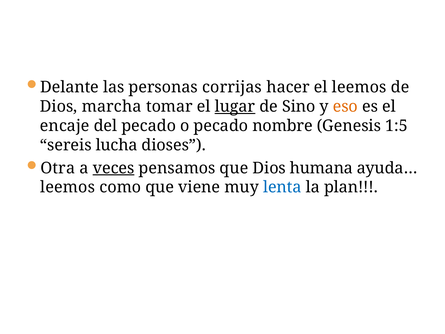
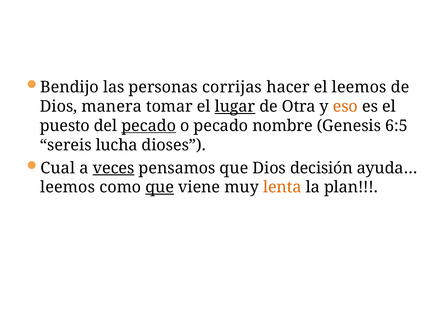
Delante: Delante -> Bendijo
marcha: marcha -> manera
Sino: Sino -> Otra
encaje: encaje -> puesto
pecado at (149, 126) underline: none -> present
1:5: 1:5 -> 6:5
Otra: Otra -> Cual
humana: humana -> decisión
que at (160, 187) underline: none -> present
lenta colour: blue -> orange
